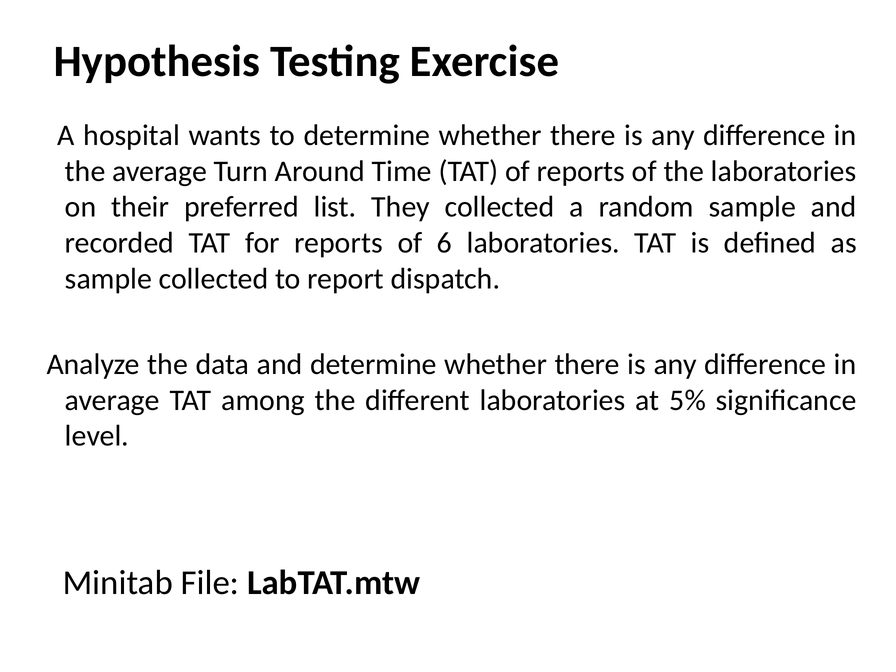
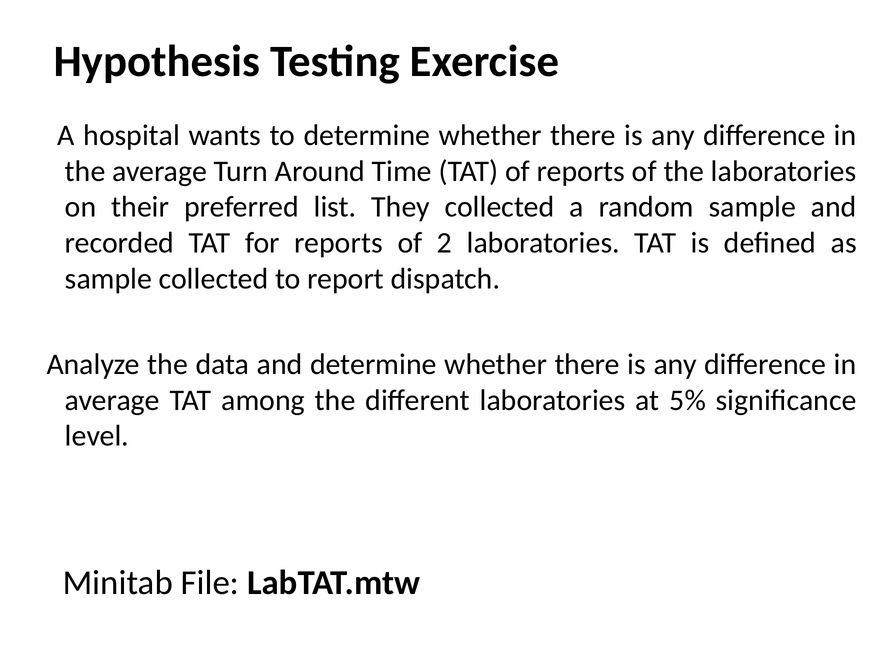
6: 6 -> 2
